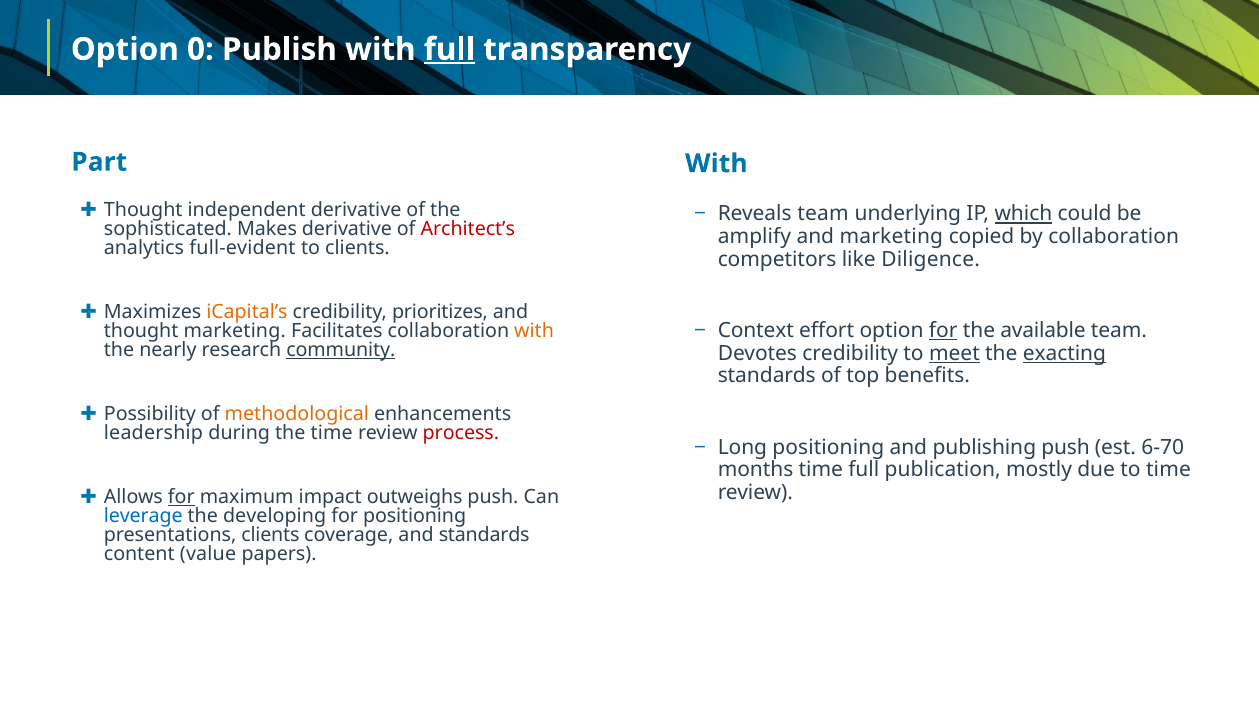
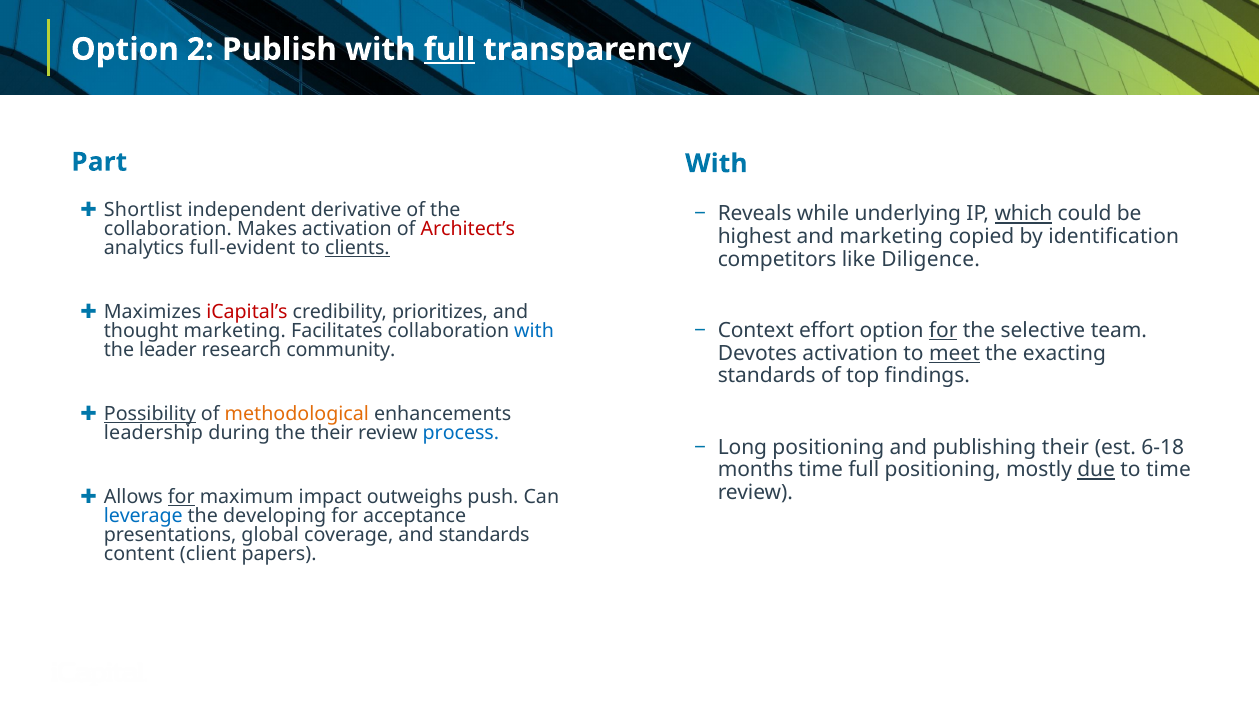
0: 0 -> 2
Thought at (143, 210): Thought -> Shortlist
Reveals team: team -> while
sophisticated at (168, 229): sophisticated -> collaboration
Makes derivative: derivative -> activation
amplify: amplify -> highest
by collaboration: collaboration -> identification
clients at (357, 248) underline: none -> present
iCapital’s colour: orange -> red
available: available -> selective
with at (534, 331) colour: orange -> blue
nearly: nearly -> leader
community underline: present -> none
Devotes credibility: credibility -> activation
exacting underline: present -> none
benefits: benefits -> findings
Possibility underline: none -> present
the time: time -> their
process colour: red -> blue
publishing push: push -> their
6-70: 6-70 -> 6-18
full publication: publication -> positioning
due underline: none -> present
for positioning: positioning -> acceptance
presentations clients: clients -> global
value: value -> client
